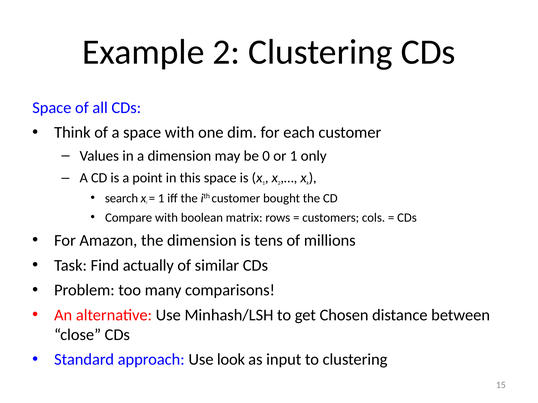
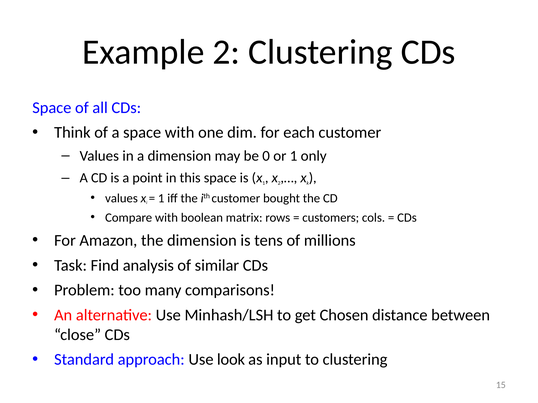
search at (122, 198): search -> values
actually: actually -> analysis
